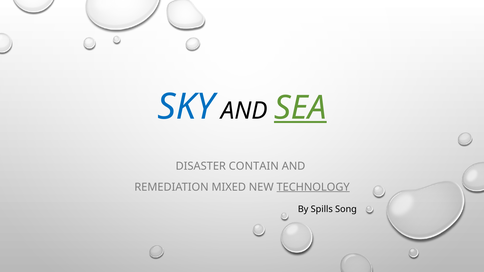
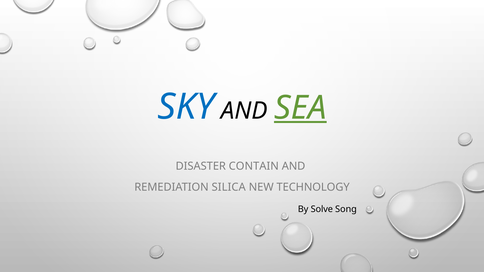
MIXED: MIXED -> SILICA
TECHNOLOGY underline: present -> none
Spills: Spills -> Solve
